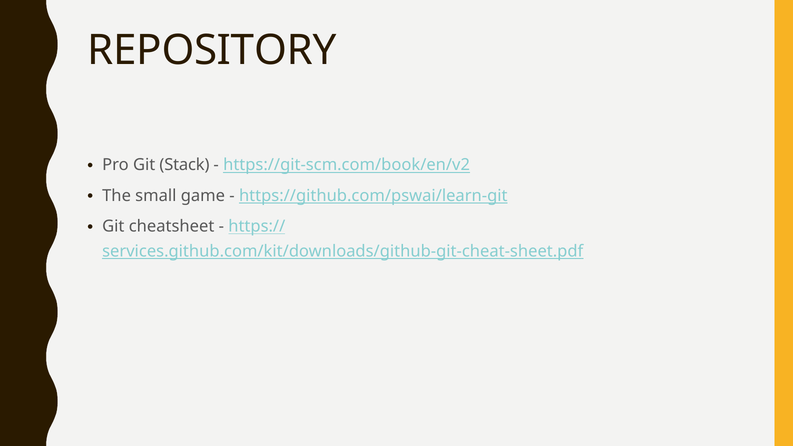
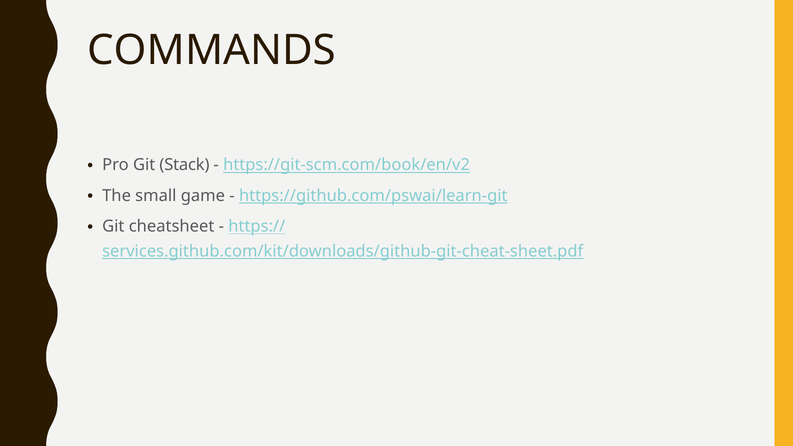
REPOSITORY: REPOSITORY -> COMMANDS
